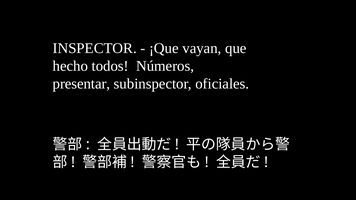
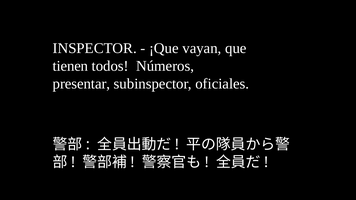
hecho: hecho -> tienen
